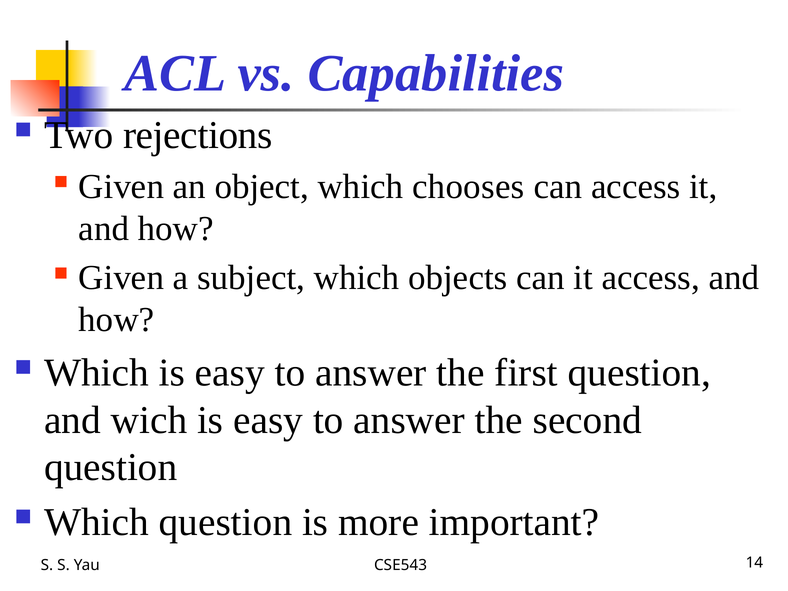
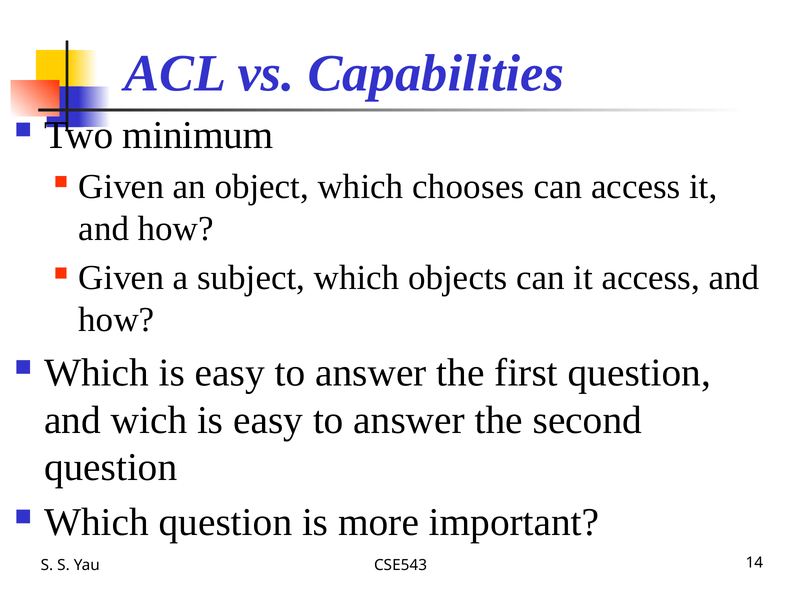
rejections: rejections -> minimum
